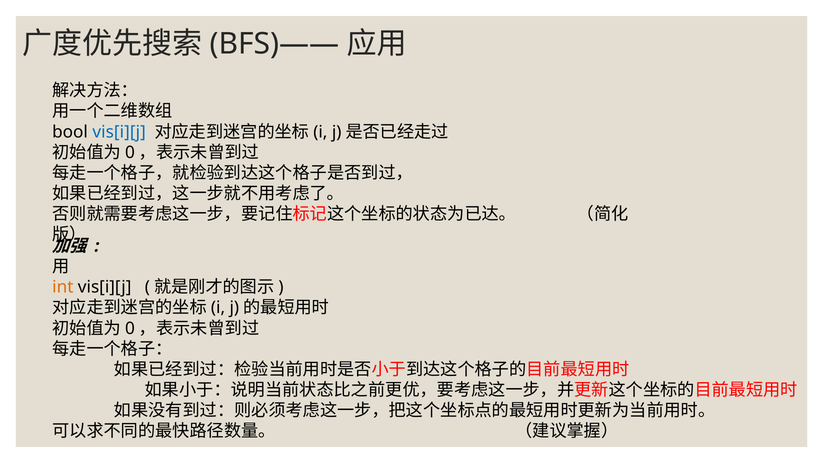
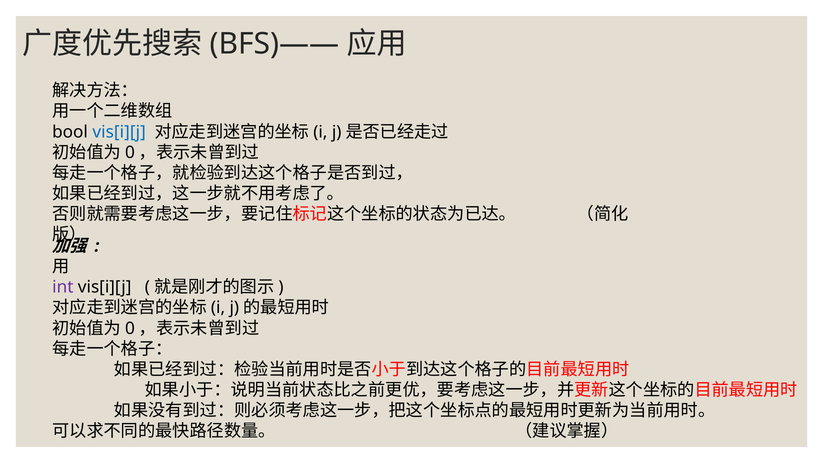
int colour: orange -> purple
